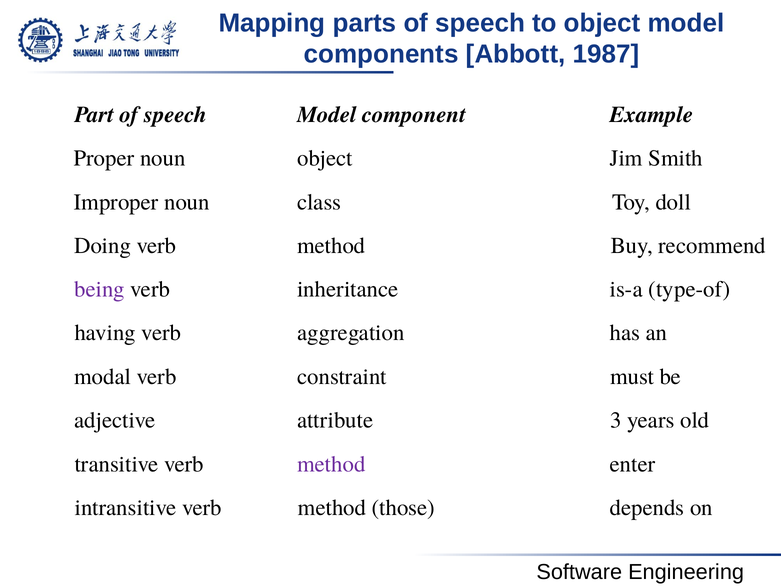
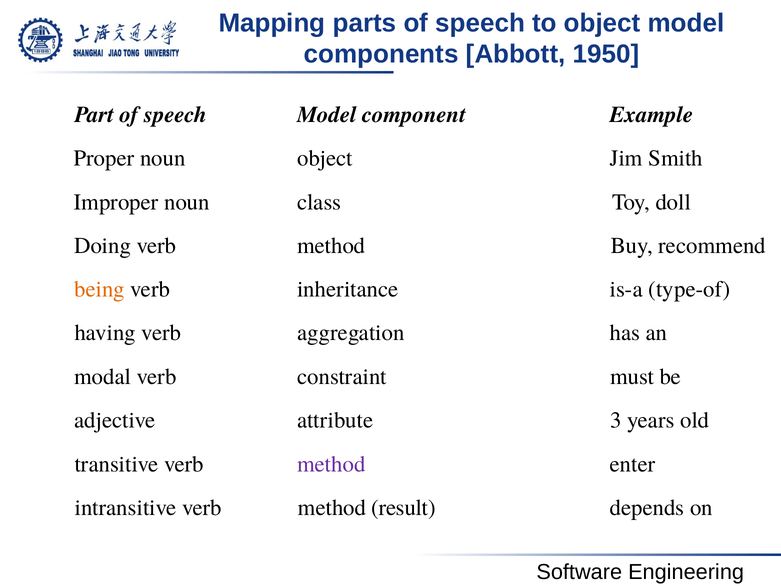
1987: 1987 -> 1950
being colour: purple -> orange
those: those -> result
